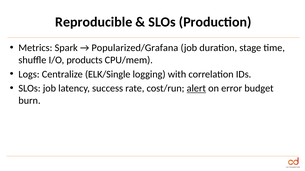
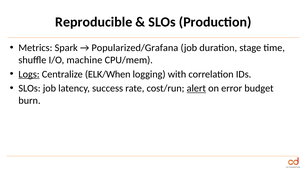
products: products -> machine
Logs underline: none -> present
ELK/Single: ELK/Single -> ELK/When
